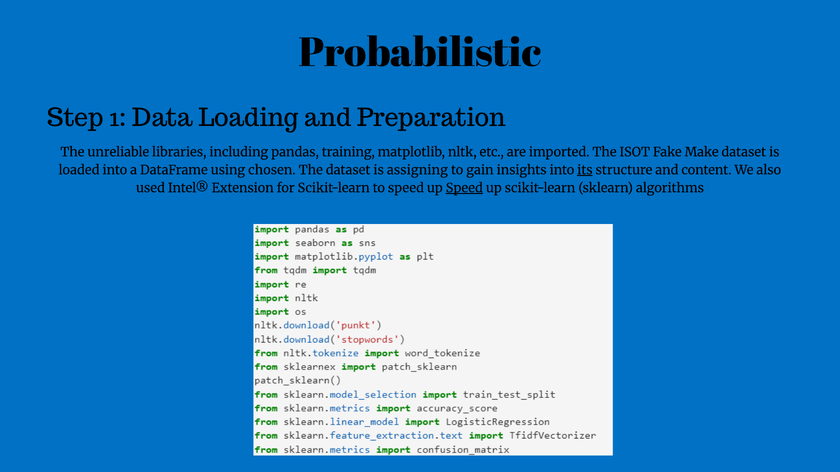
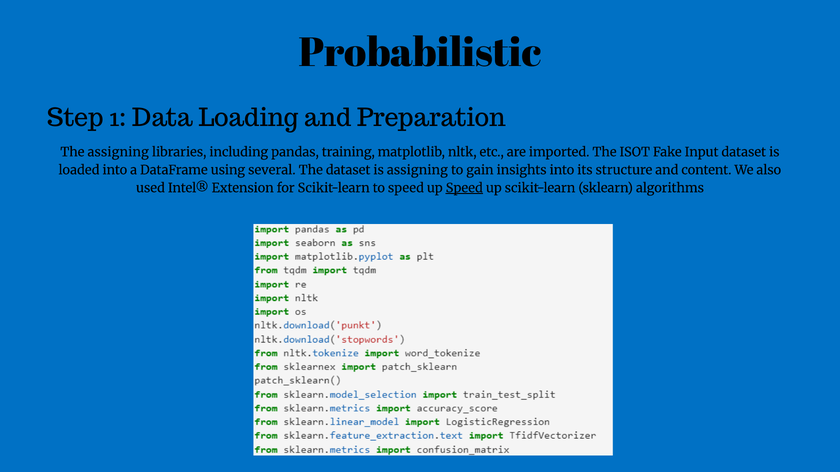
The unreliable: unreliable -> assigning
Make: Make -> Input
chosen: chosen -> several
its underline: present -> none
